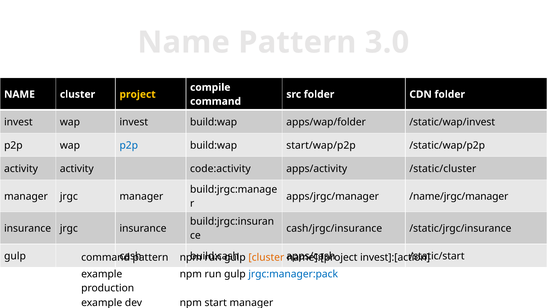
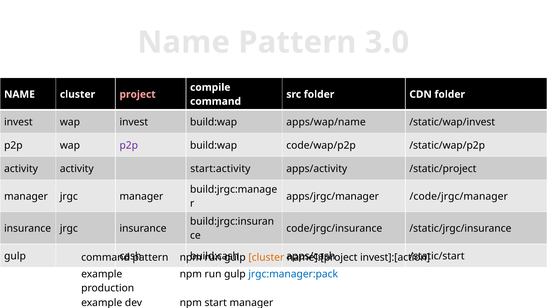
project colour: yellow -> pink
apps/wap/folder: apps/wap/folder -> apps/wap/name
p2p at (129, 145) colour: blue -> purple
start/wap/p2p: start/wap/p2p -> code/wap/p2p
code:activity: code:activity -> start:activity
/static/cluster: /static/cluster -> /static/project
/name/jrgc/manager: /name/jrgc/manager -> /code/jrgc/manager
cash/jrgc/insurance: cash/jrgc/insurance -> code/jrgc/insurance
